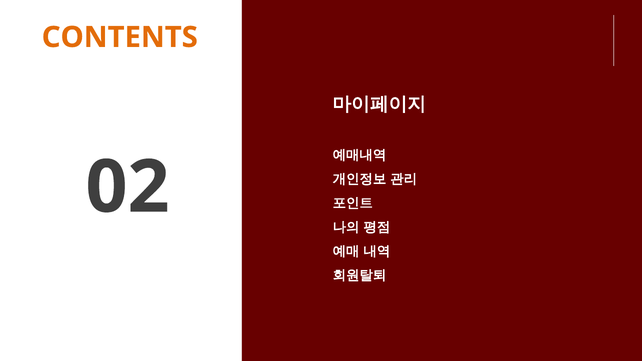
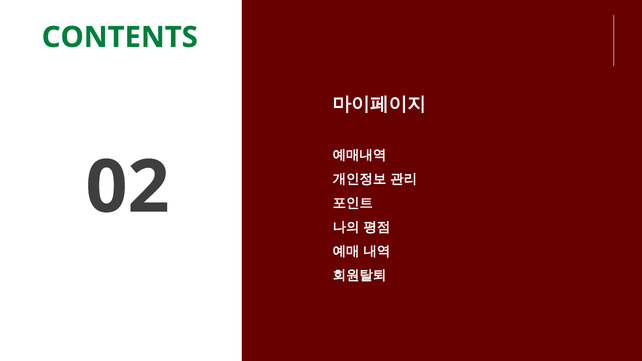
CONTENTS colour: orange -> green
